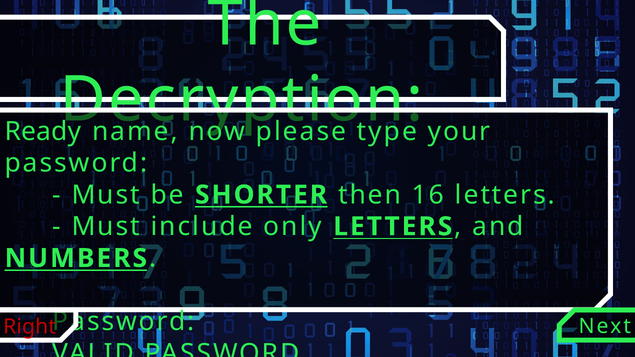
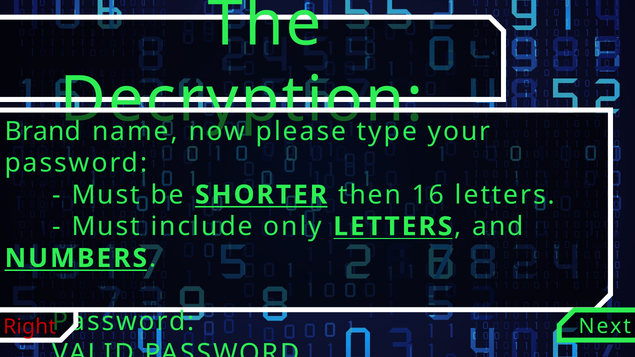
Ready: Ready -> Brand
